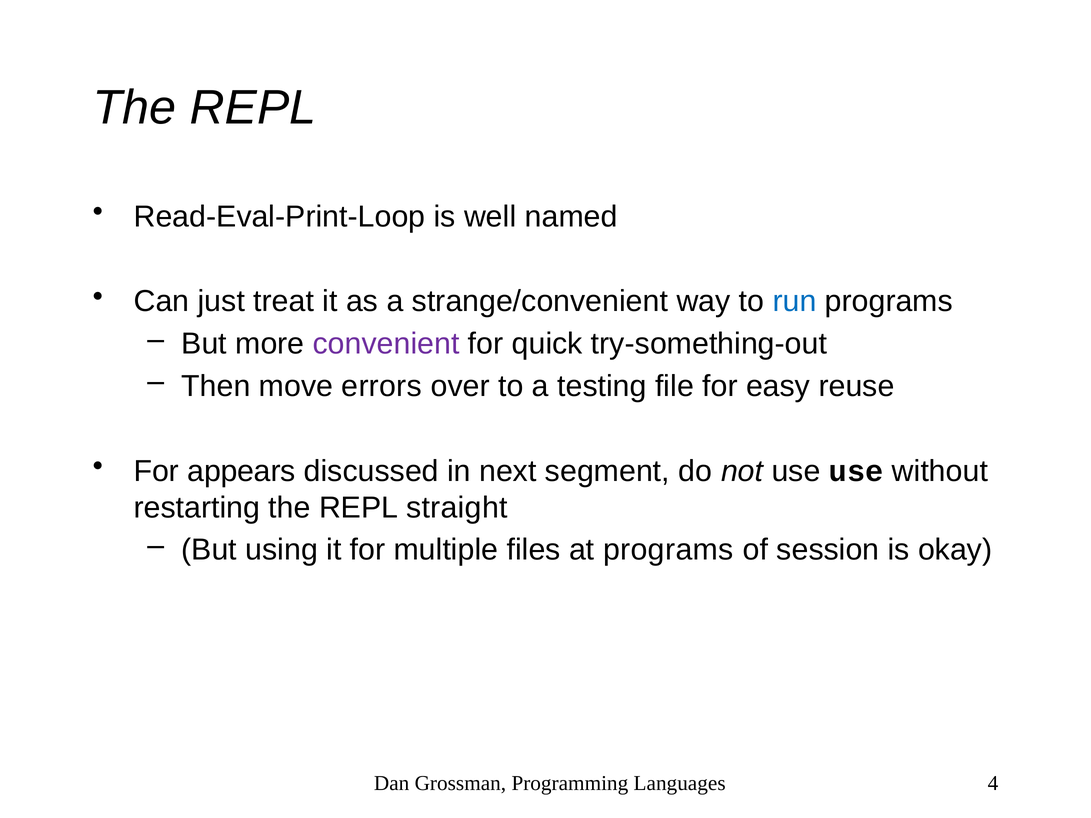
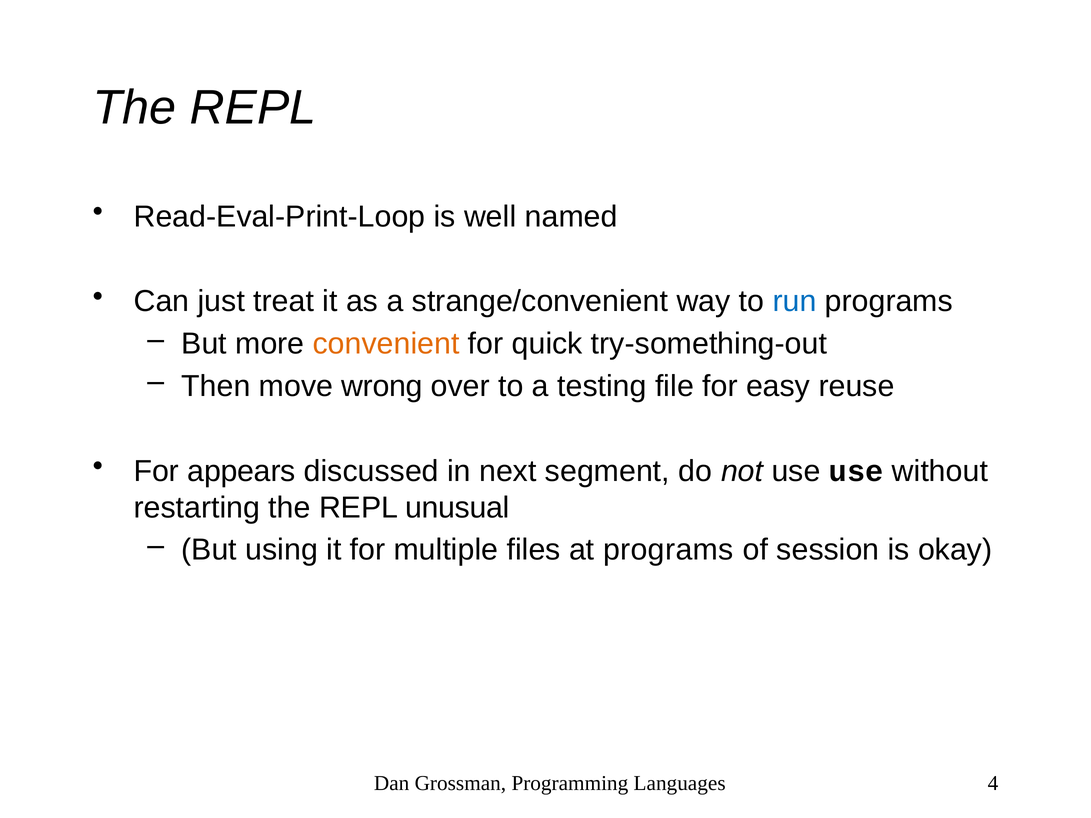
convenient colour: purple -> orange
errors: errors -> wrong
straight: straight -> unusual
